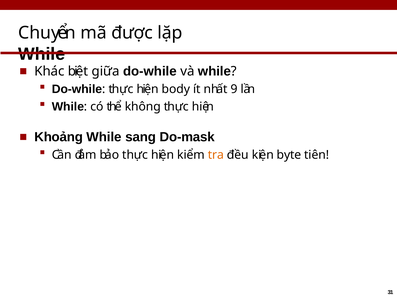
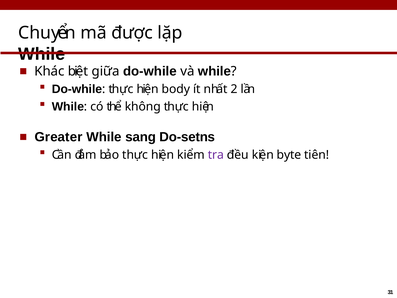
9: 9 -> 2
Khoảng: Khoảng -> Greater
Do-mask: Do-mask -> Do-setns
tra colour: orange -> purple
